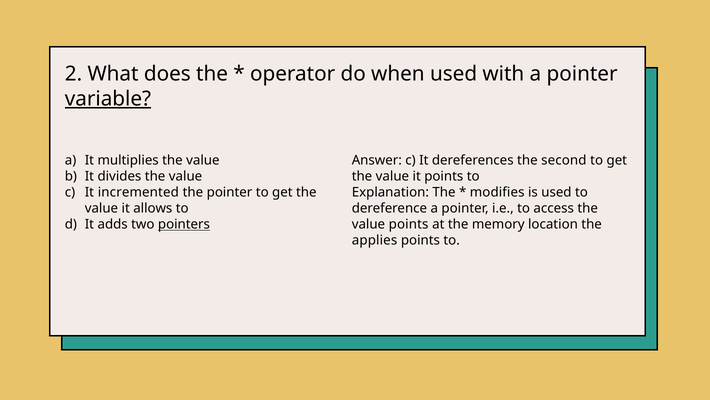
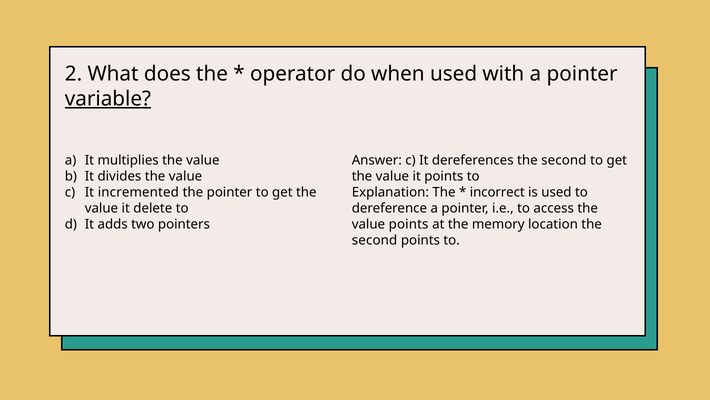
modifies: modifies -> incorrect
allows: allows -> delete
pointers underline: present -> none
applies at (375, 240): applies -> second
